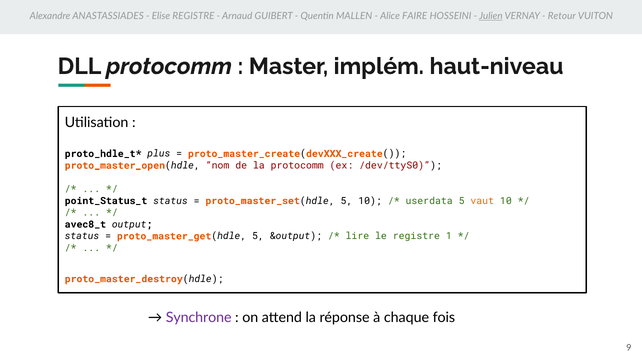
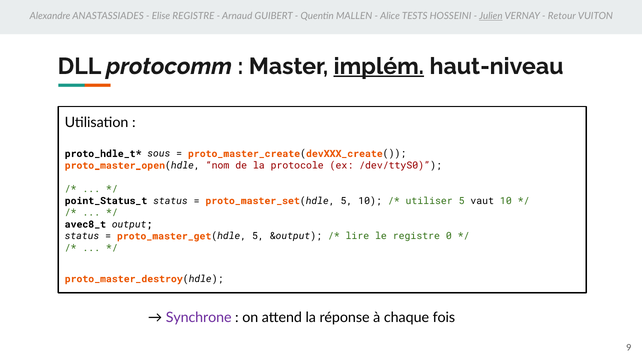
FAIRE: FAIRE -> TESTS
implém underline: none -> present
plus: plus -> sous
la protocomm: protocomm -> protocole
userdata: userdata -> utiliser
vaut colour: orange -> black
1: 1 -> 0
